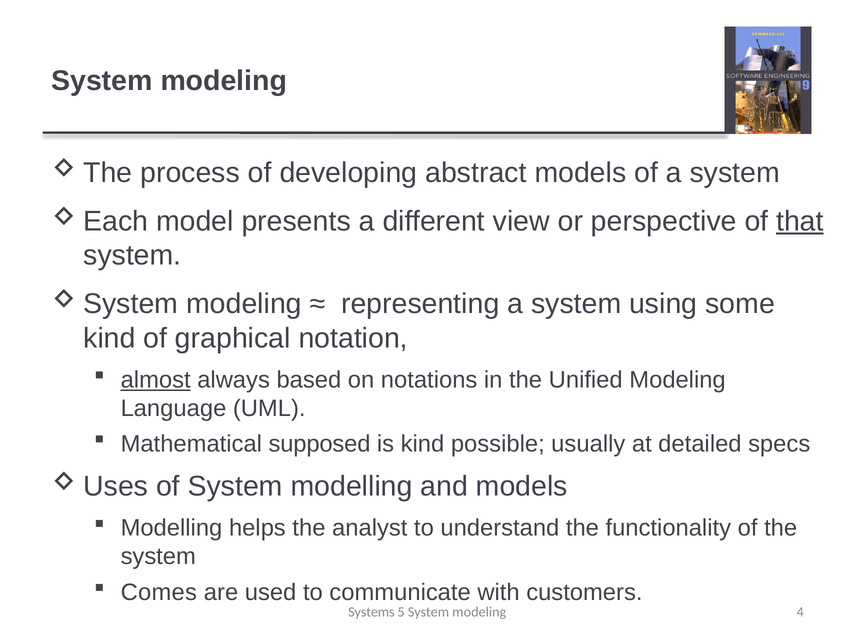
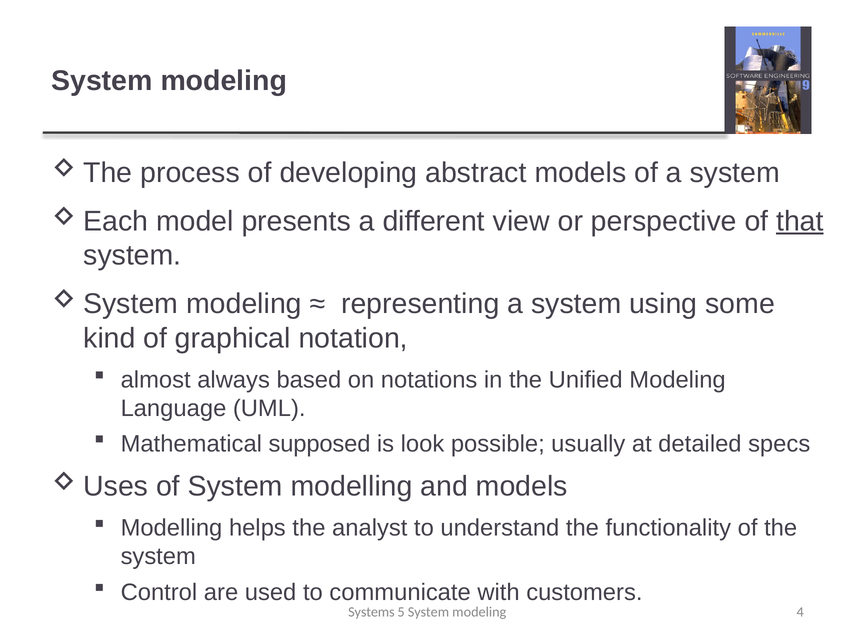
almost underline: present -> none
is kind: kind -> look
Comes: Comes -> Control
